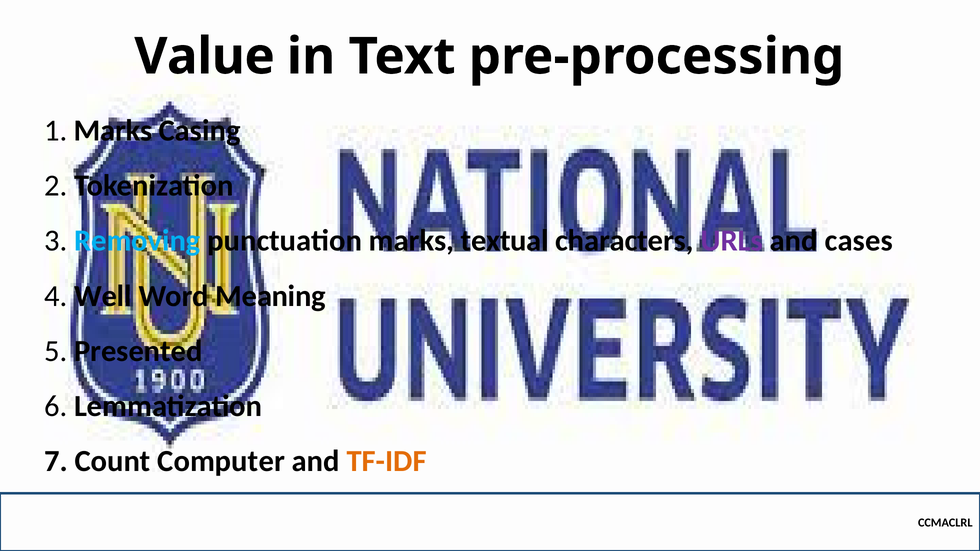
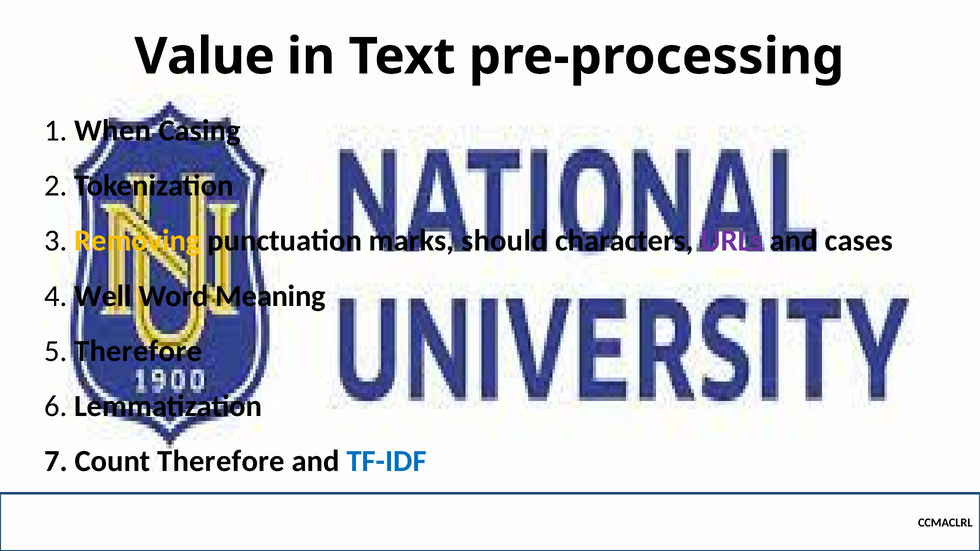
Marks at (113, 131): Marks -> When
Removing colour: light blue -> yellow
textual: textual -> should
Presented at (138, 351): Presented -> Therefore
Count Computer: Computer -> Therefore
TF-IDF colour: orange -> blue
